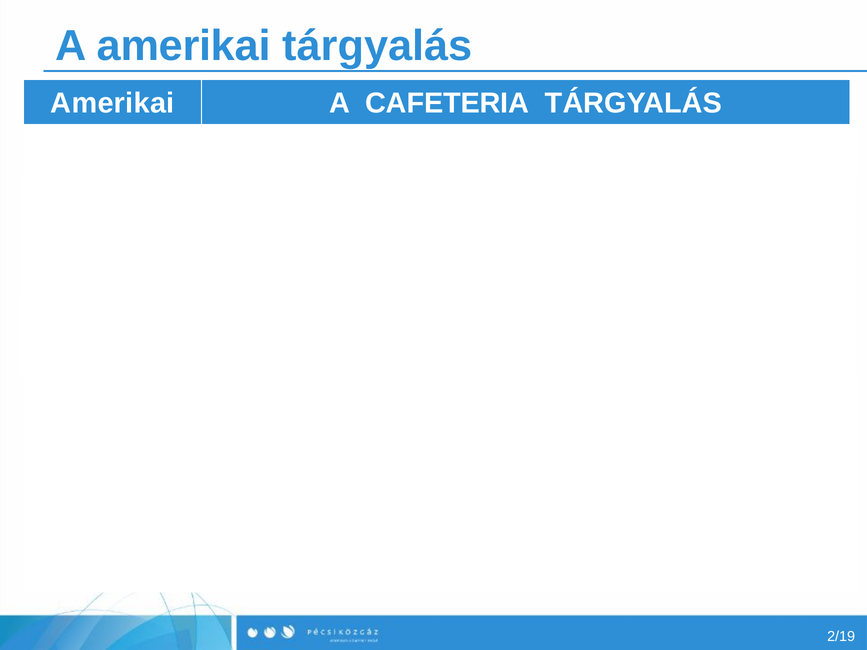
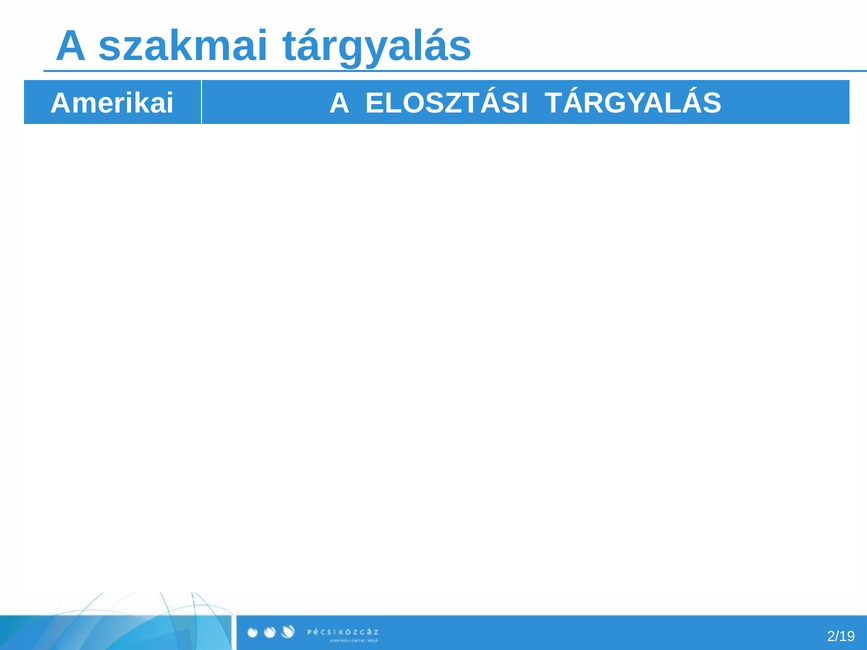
A amerikai: amerikai -> szakmai
A CAFETERIA: CAFETERIA -> ELOSZTÁSI
